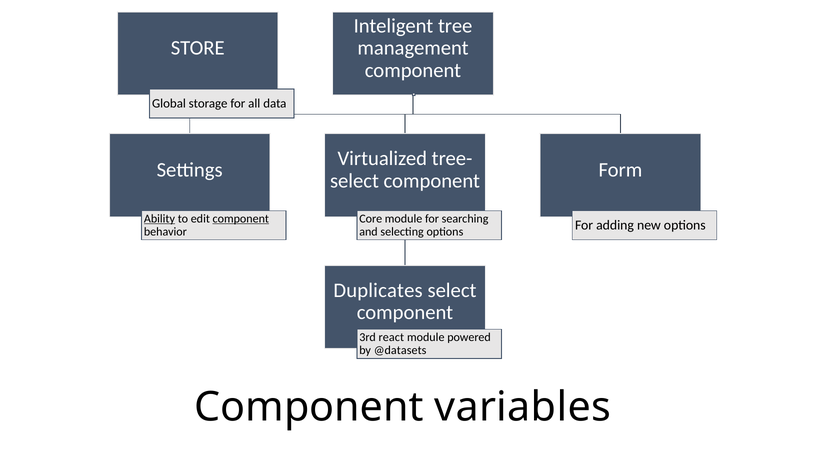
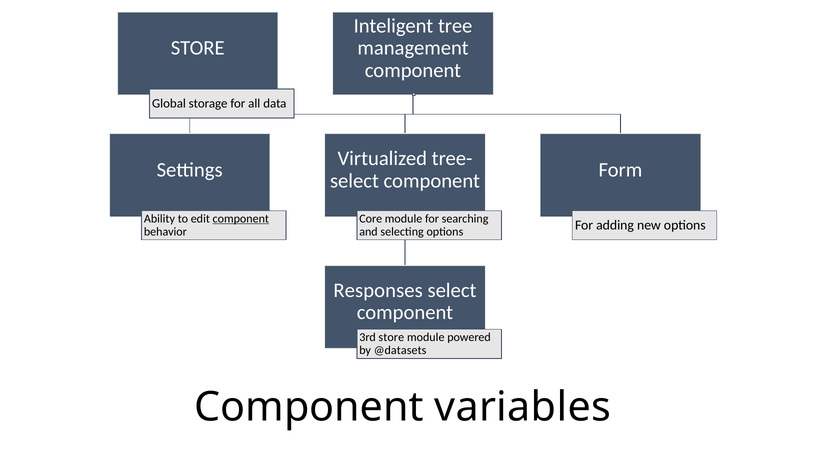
Ability underline: present -> none
Duplicates: Duplicates -> Responses
3rd react: react -> store
